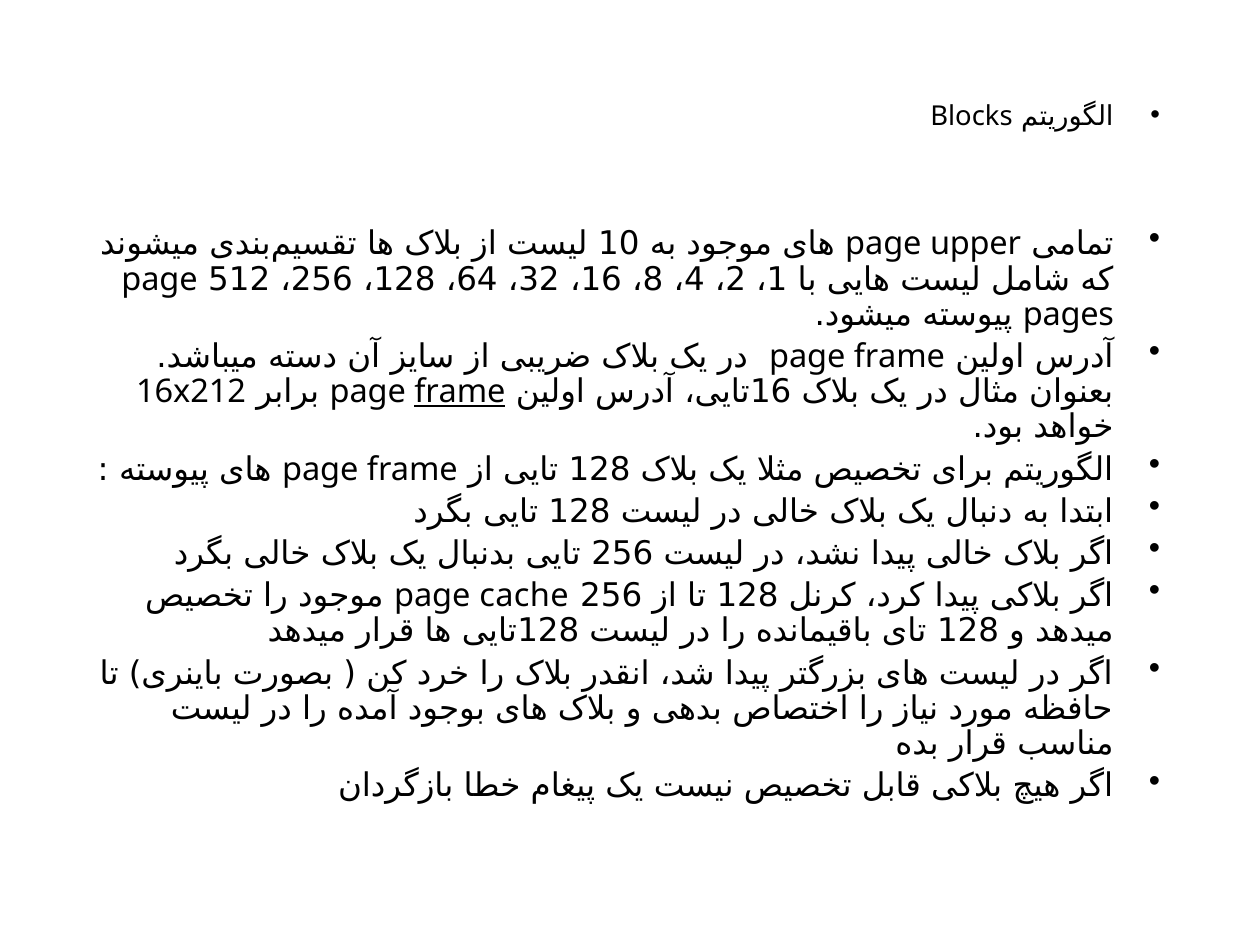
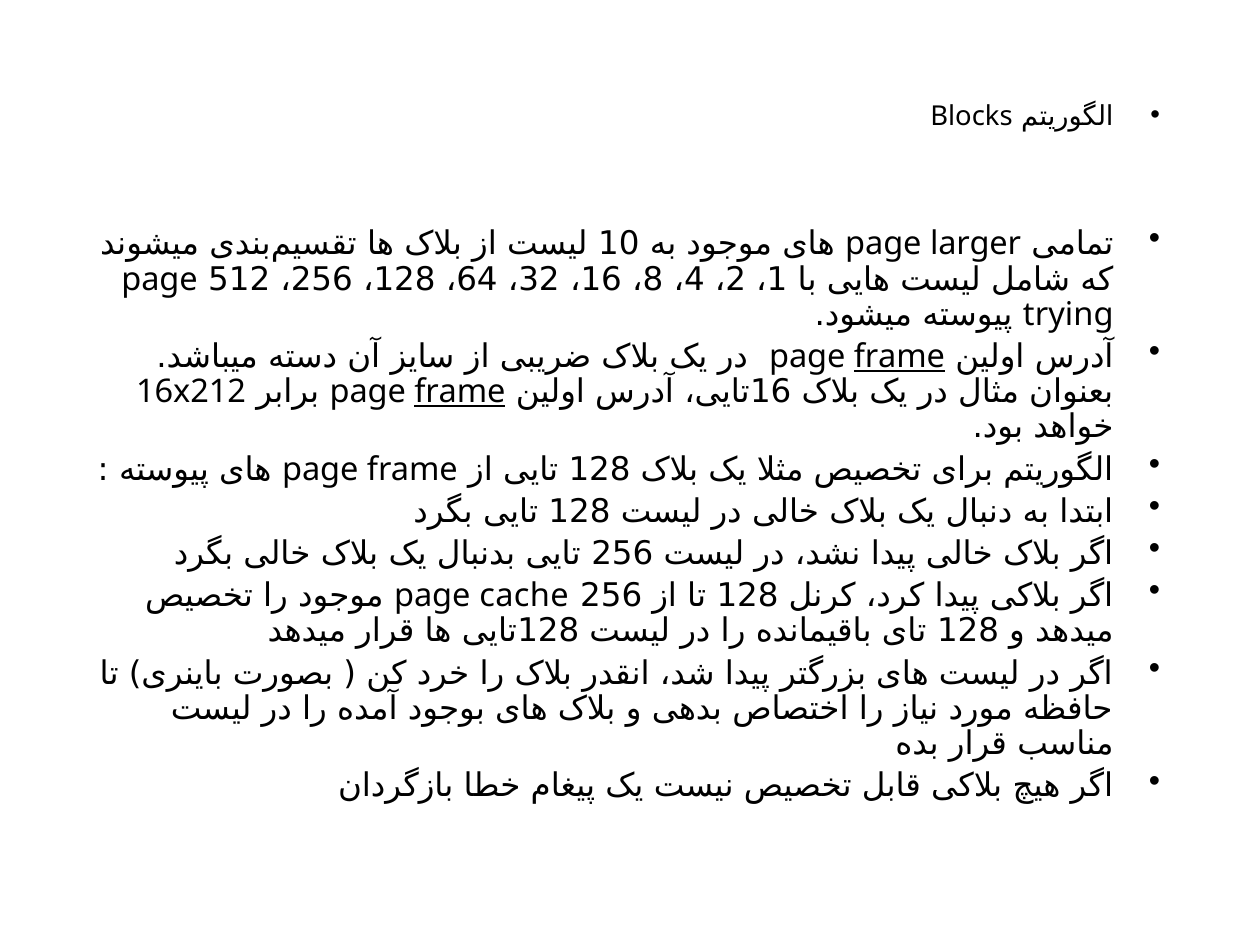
upper: upper -> larger
pages: pages -> trying
frame at (899, 356) underline: none -> present
